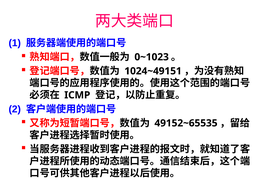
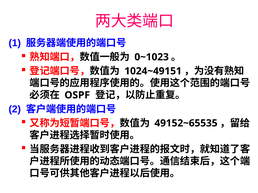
ICMP: ICMP -> OSPF
